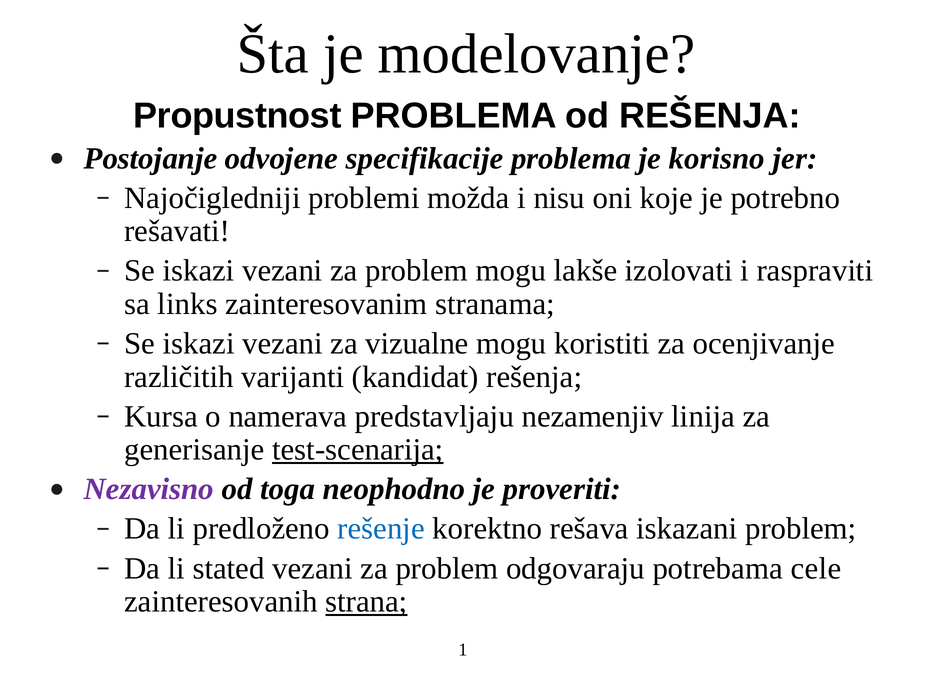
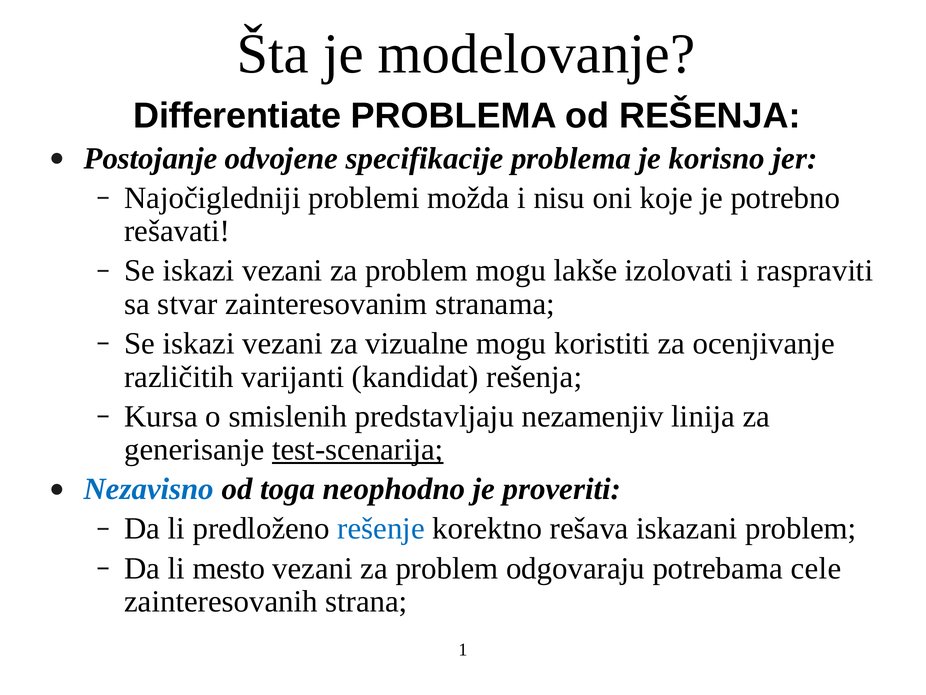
Propustnost: Propustnost -> Differentiate
links: links -> stvar
namerava: namerava -> smislenih
Nezavisno colour: purple -> blue
stated: stated -> mesto
strana underline: present -> none
